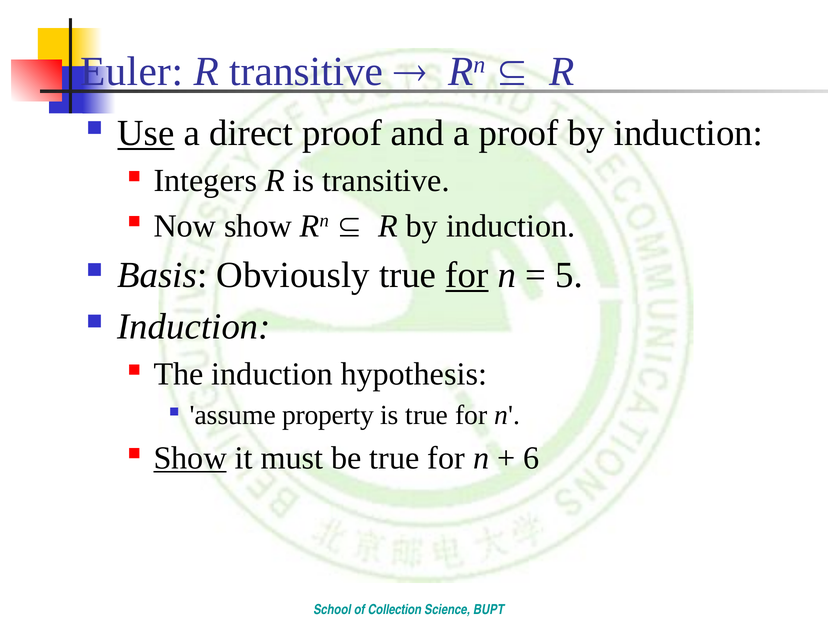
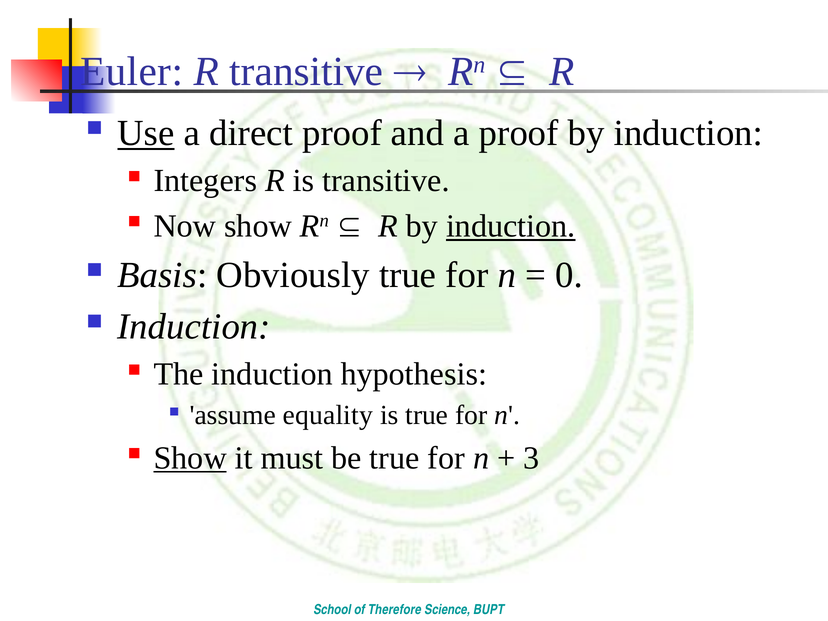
induction at (511, 226) underline: none -> present
for at (467, 275) underline: present -> none
5: 5 -> 0
property: property -> equality
6: 6 -> 3
Collection: Collection -> Therefore
